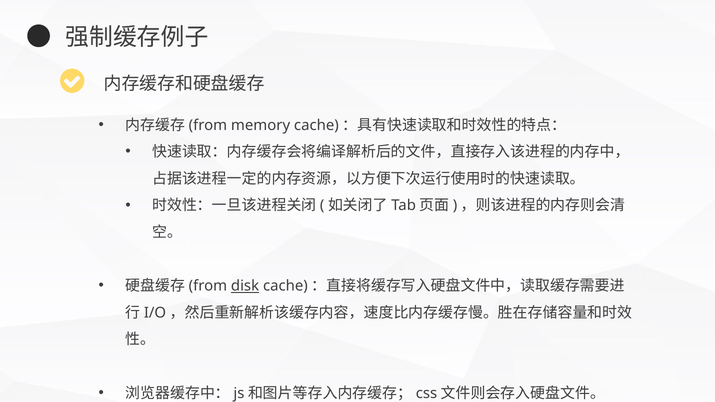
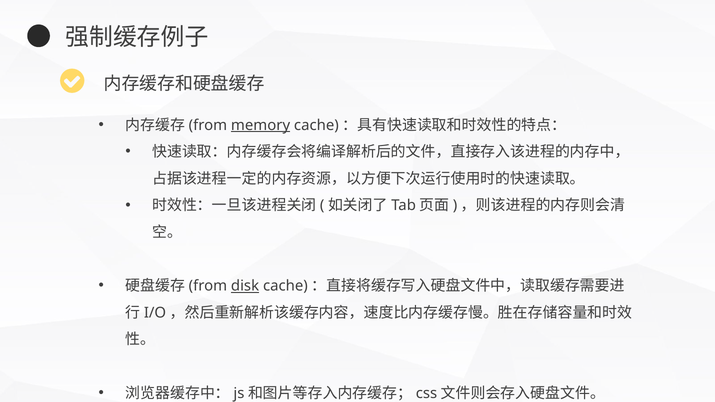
memory underline: none -> present
